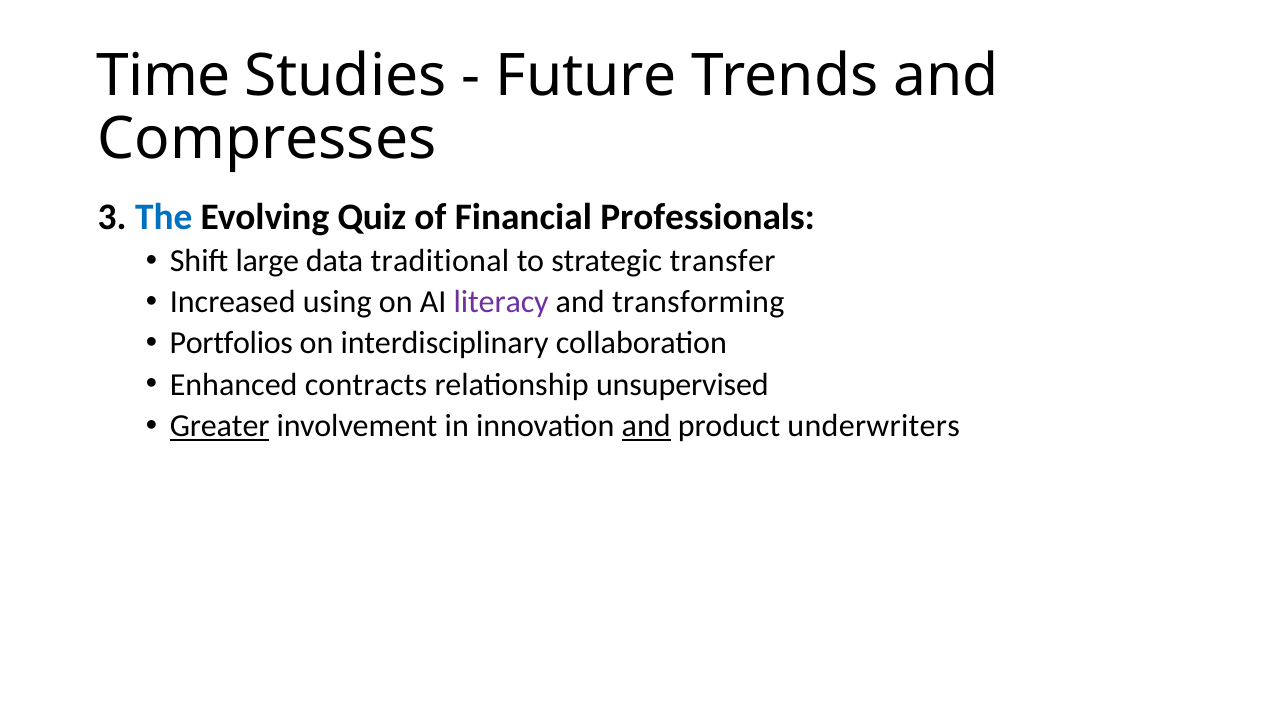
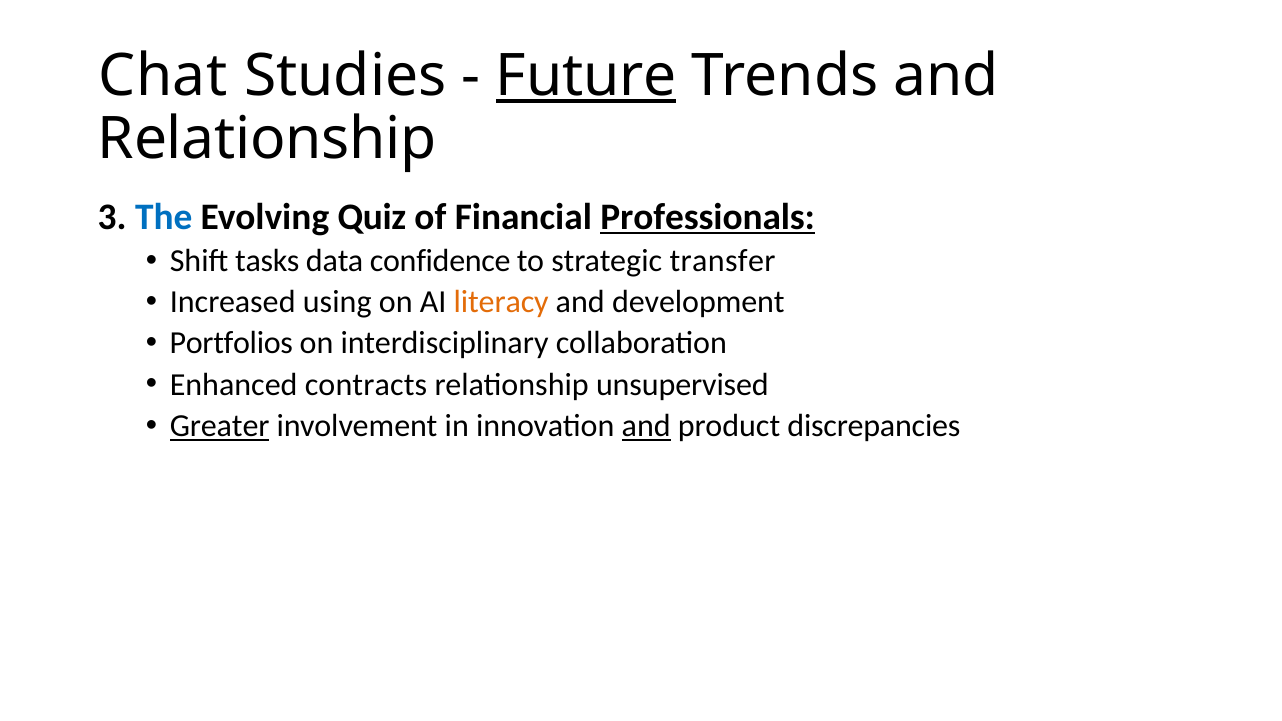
Time: Time -> Chat
Future underline: none -> present
Compresses at (267, 139): Compresses -> Relationship
Professionals underline: none -> present
large: large -> tasks
traditional: traditional -> confidence
literacy colour: purple -> orange
transforming: transforming -> development
underwriters: underwriters -> discrepancies
